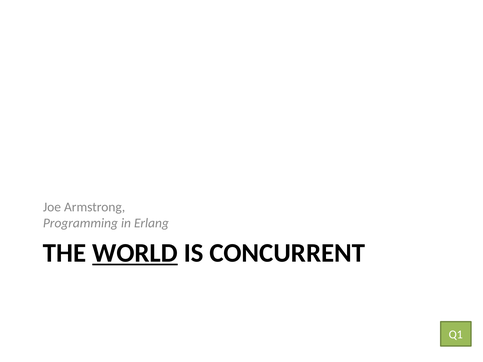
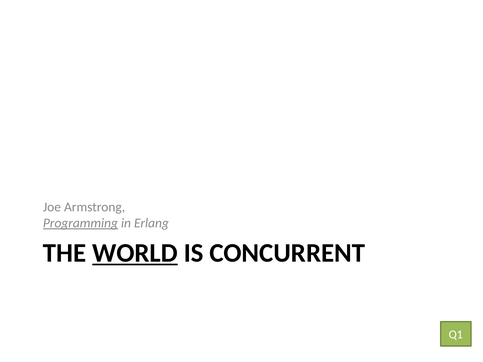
Programming underline: none -> present
